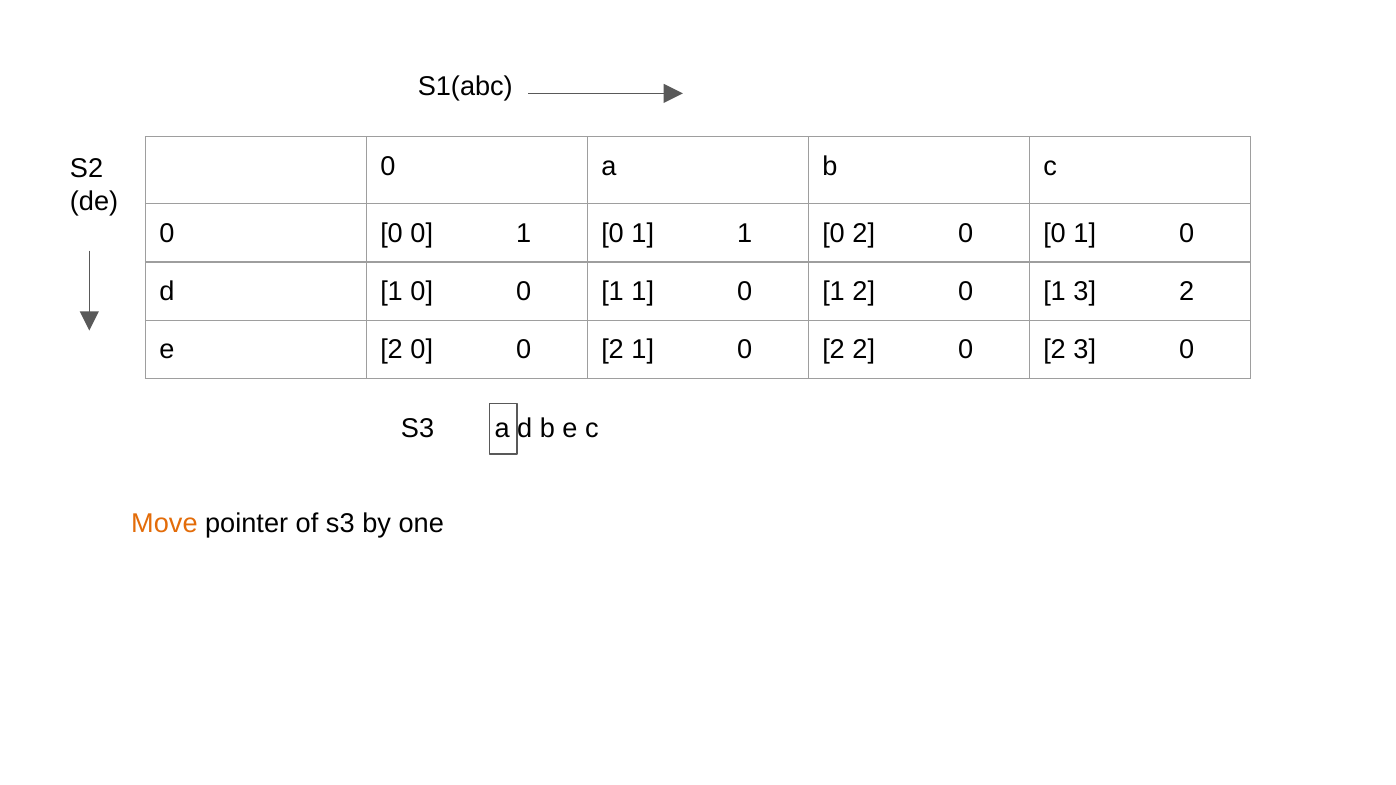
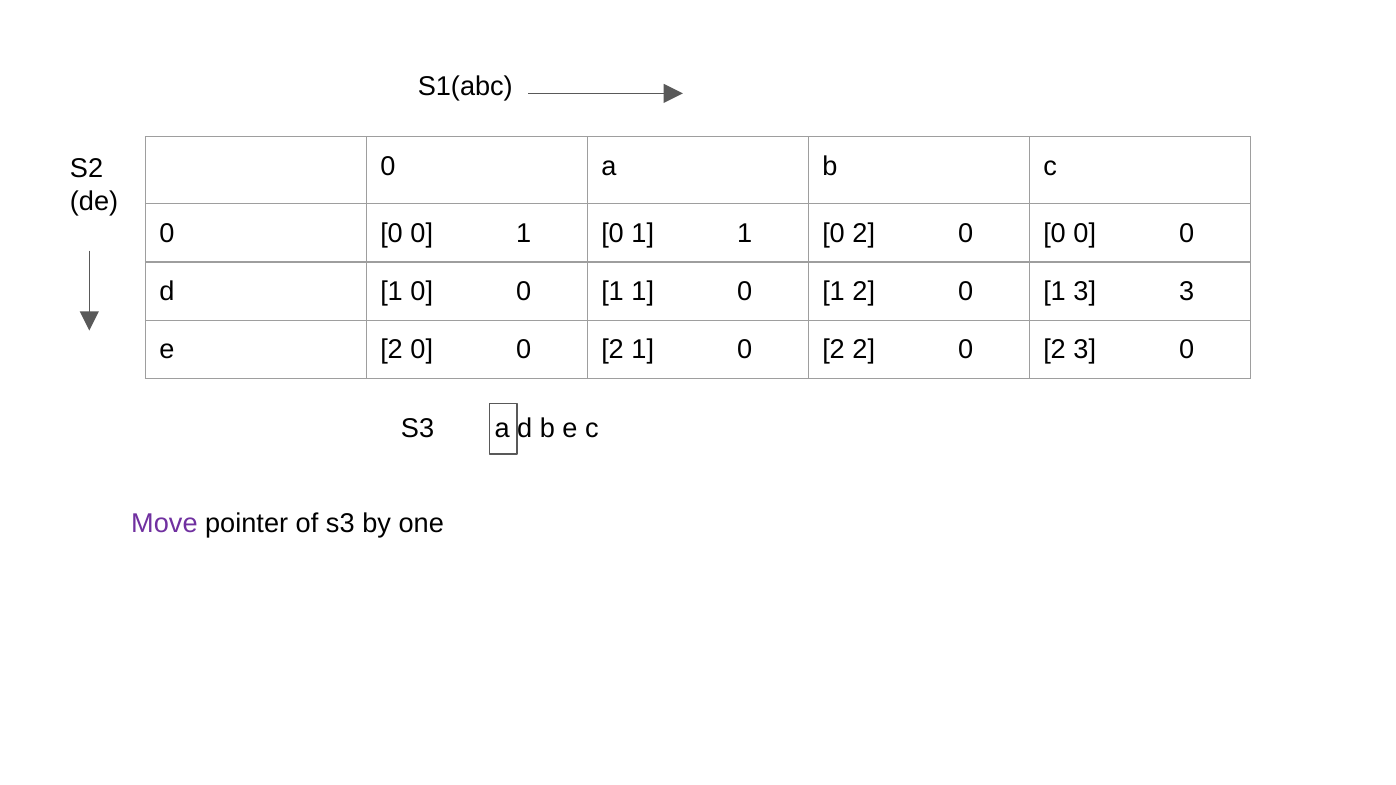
2 0 0 1: 1 -> 0
3 2: 2 -> 3
Move colour: orange -> purple
